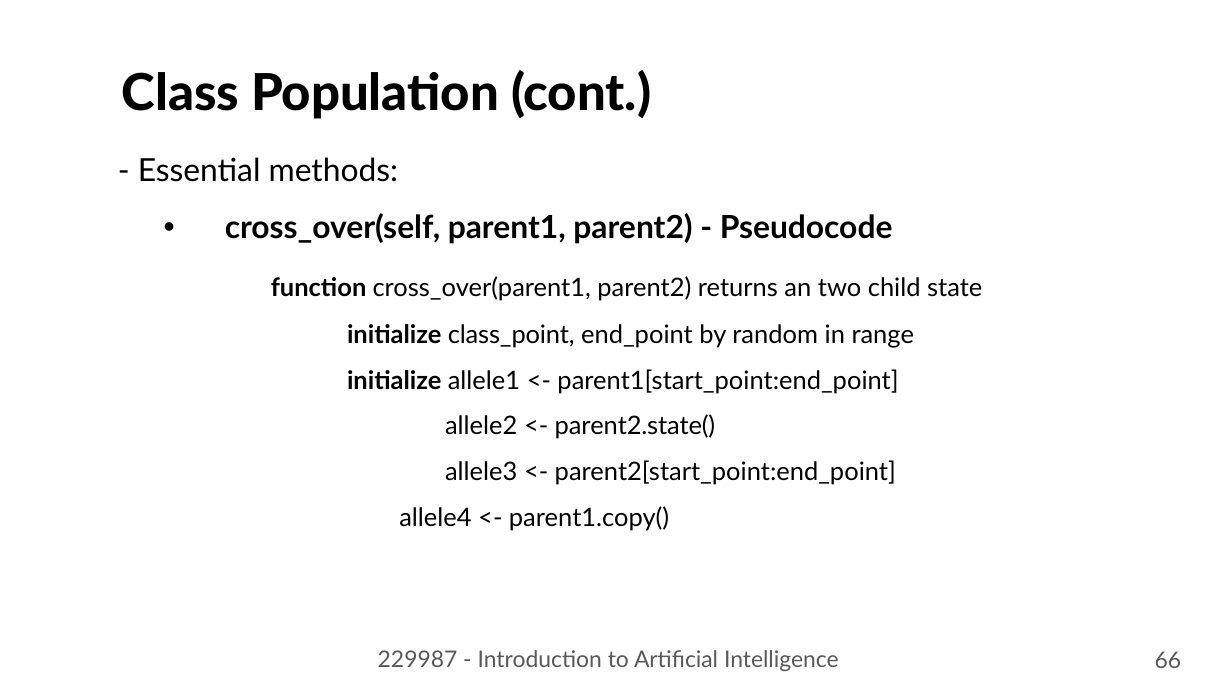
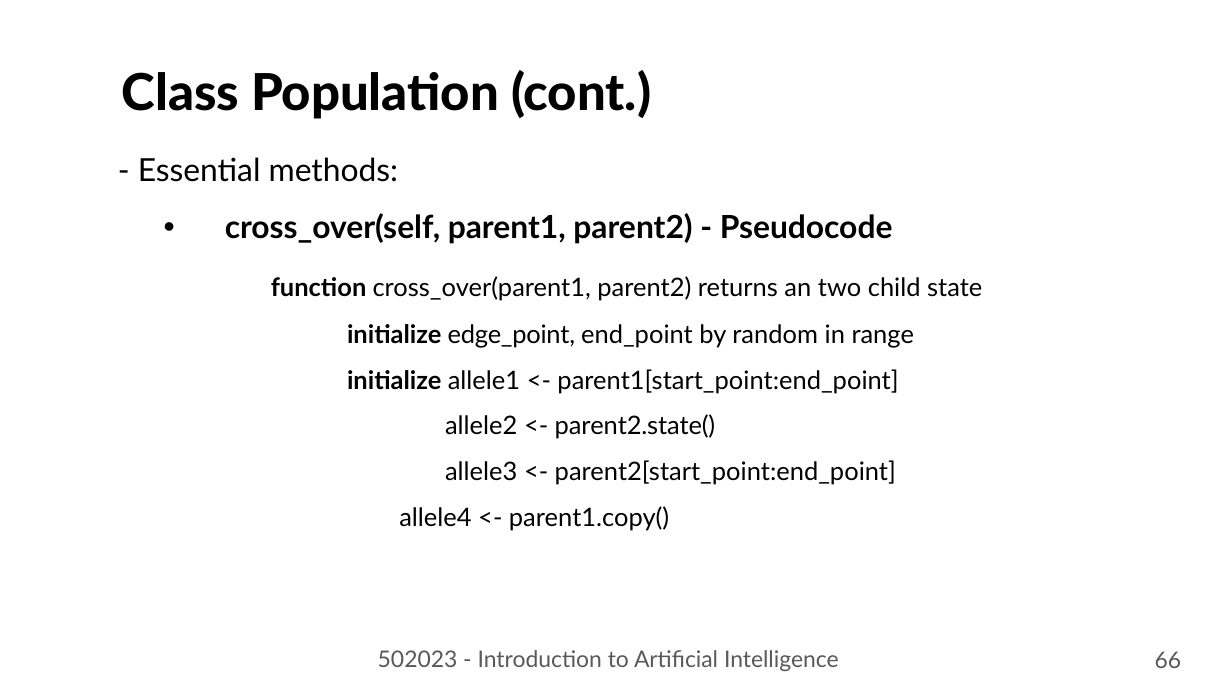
class_point: class_point -> edge_point
229987: 229987 -> 502023
